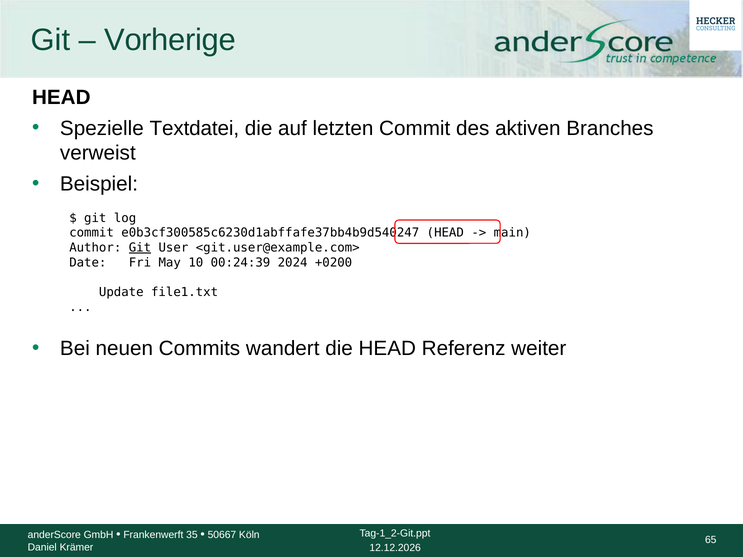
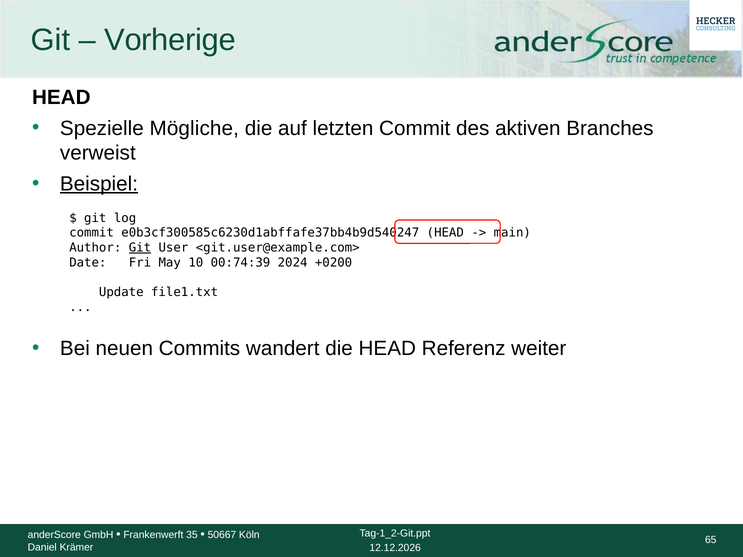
Textdatei: Textdatei -> Mögliche
Beispiel underline: none -> present
00:24:39: 00:24:39 -> 00:74:39
